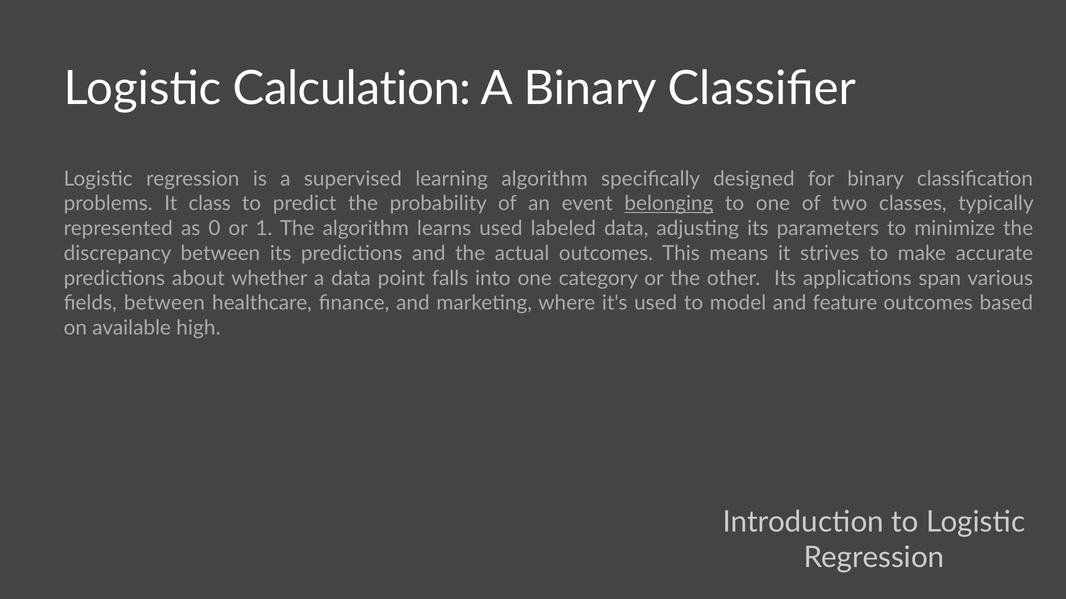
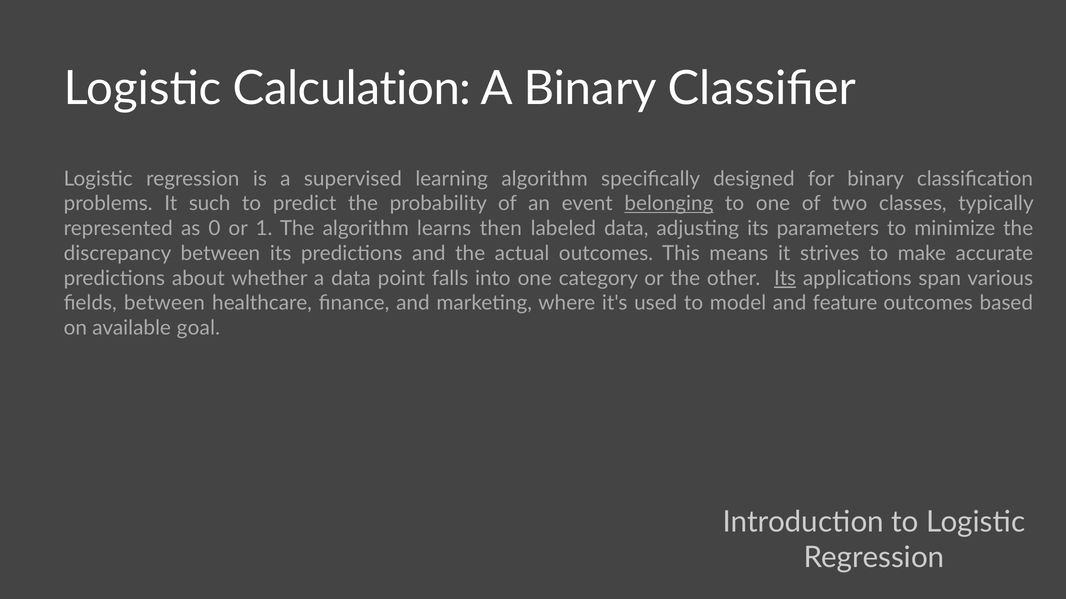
class: class -> such
learns used: used -> then
Its at (785, 279) underline: none -> present
high: high -> goal
